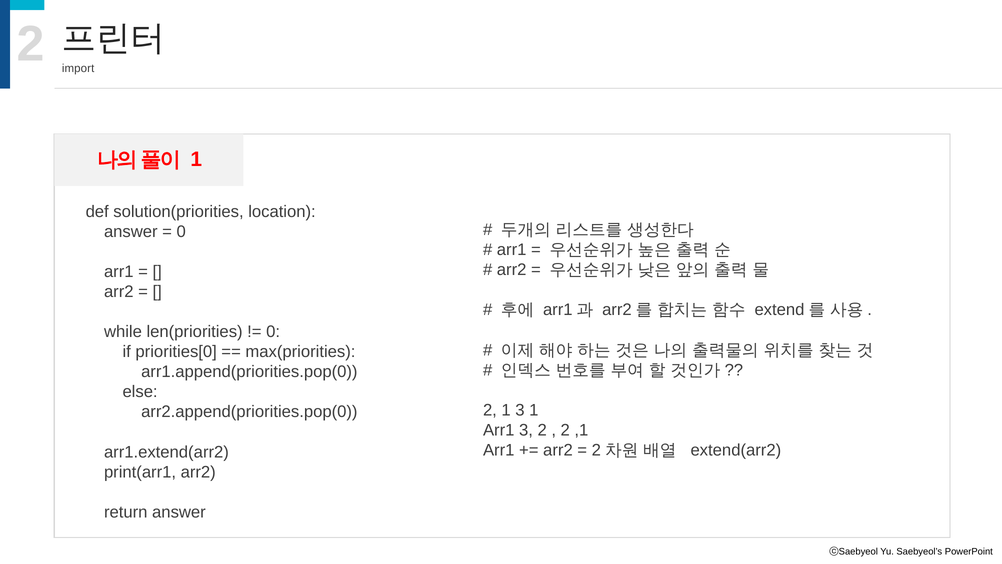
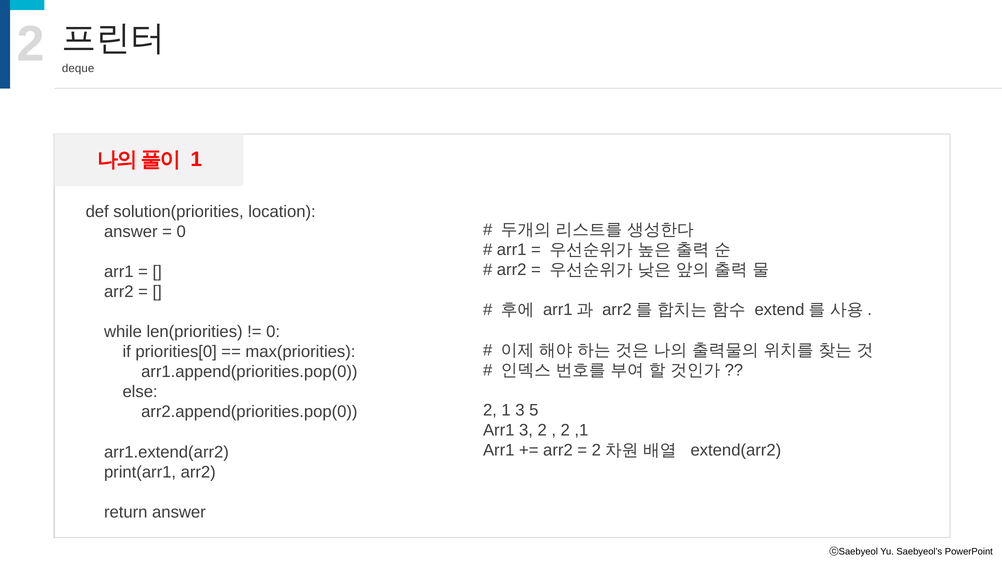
import: import -> deque
3 1: 1 -> 5
